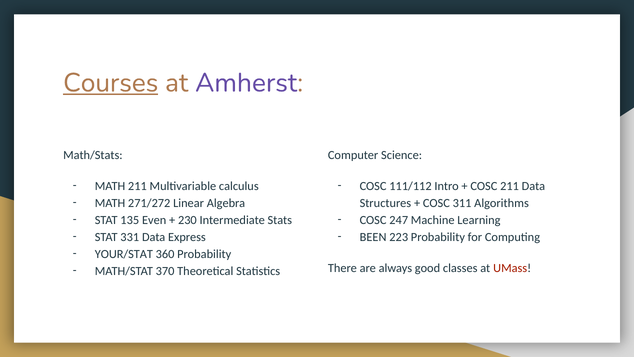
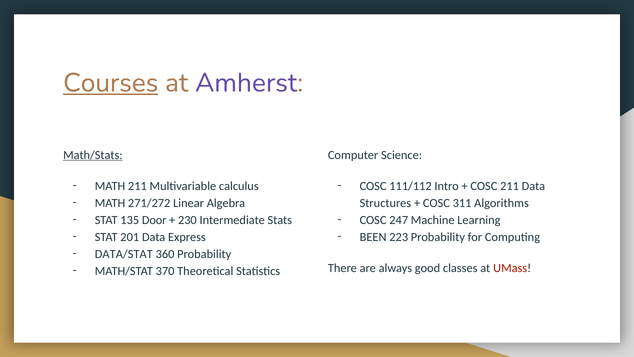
Math/Stats underline: none -> present
Even: Even -> Door
331: 331 -> 201
YOUR/STAT: YOUR/STAT -> DATA/STAT
